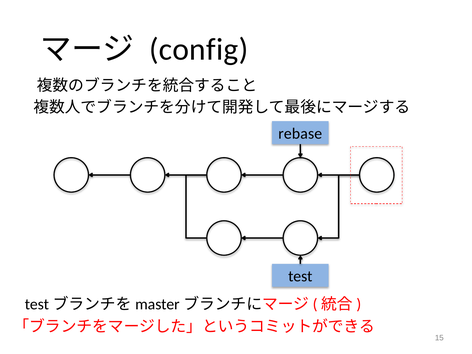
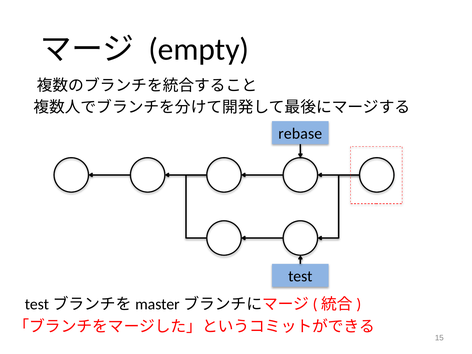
config: config -> empty
